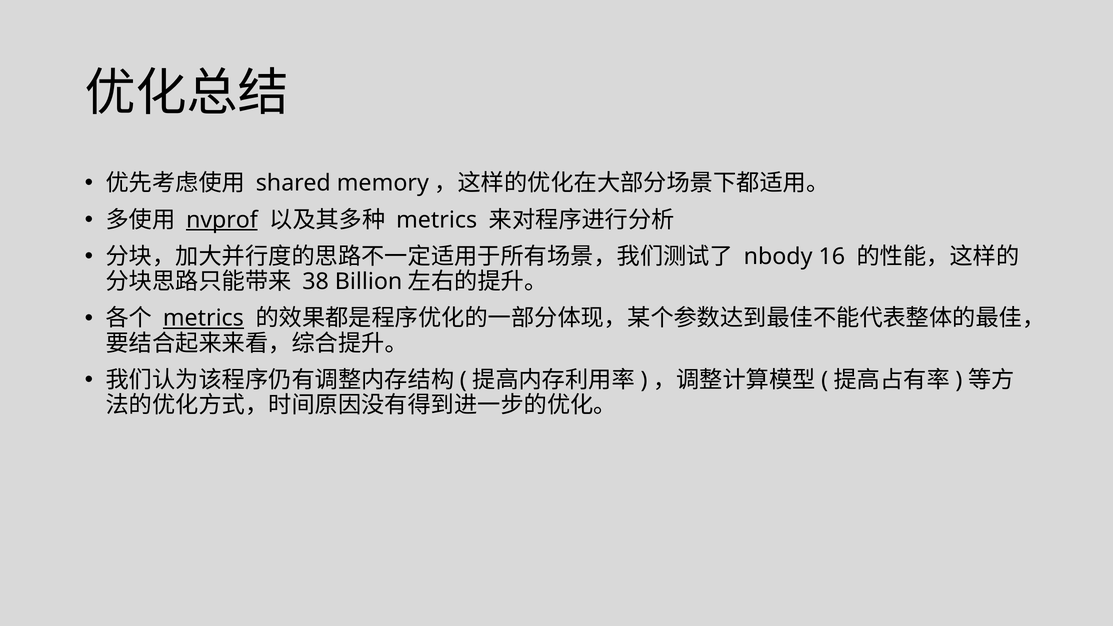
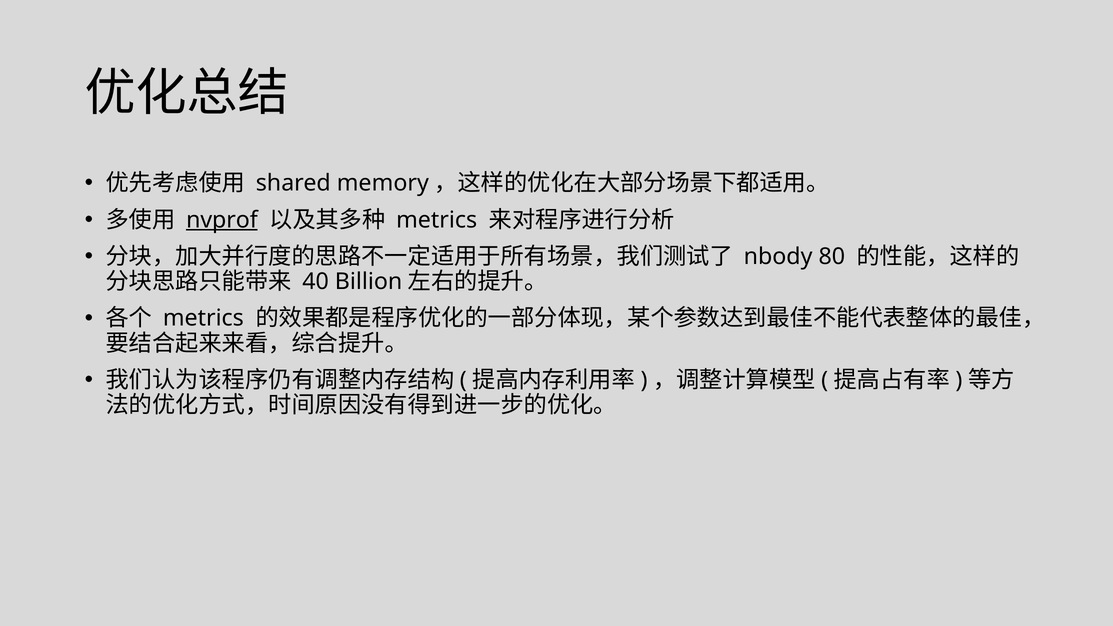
16: 16 -> 80
38: 38 -> 40
metrics at (203, 318) underline: present -> none
